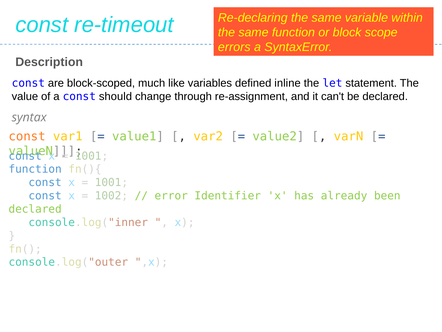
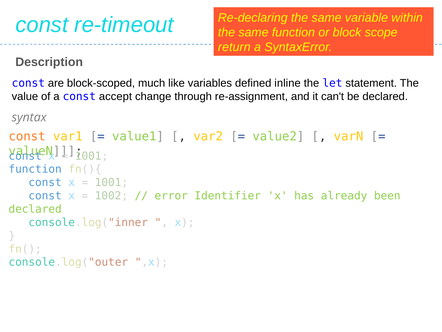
errors: errors -> return
should: should -> accept
